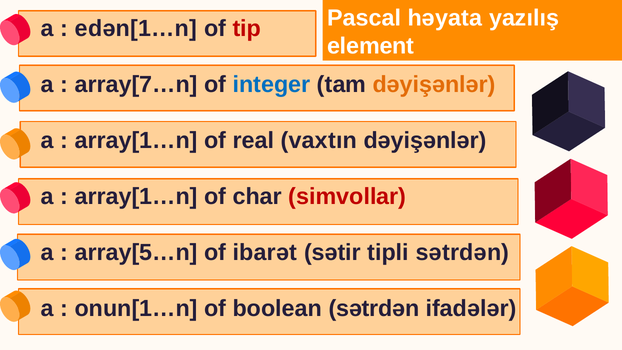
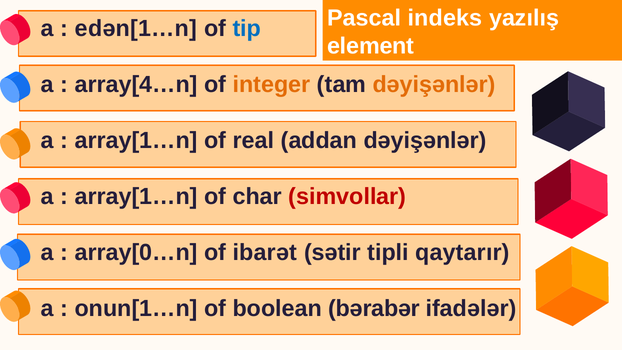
həyata: həyata -> indeks
tip colour: red -> blue
array[7…n: array[7…n -> array[4…n
integer colour: blue -> orange
vaxtın: vaxtın -> addan
array[5…n: array[5…n -> array[0…n
tipli sətrdən: sətrdən -> qaytarır
boolean sətrdən: sətrdən -> bərabər
